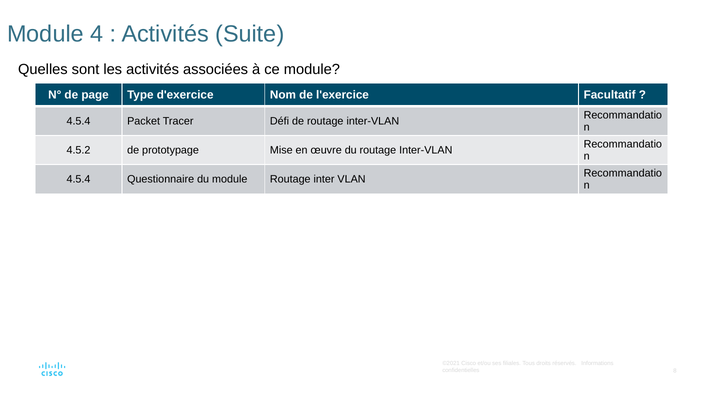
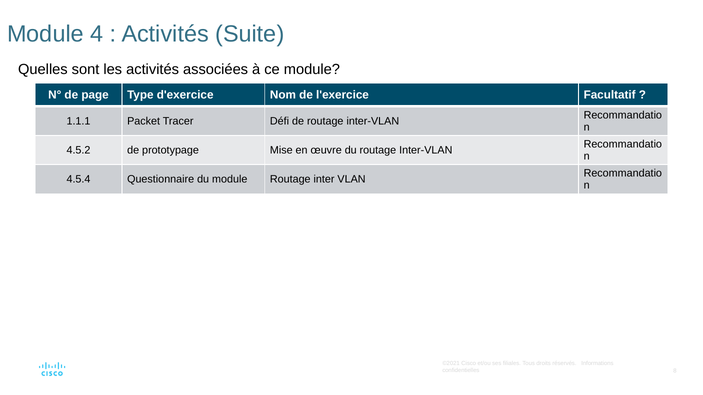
4.5.4 at (78, 121): 4.5.4 -> 1.1.1
